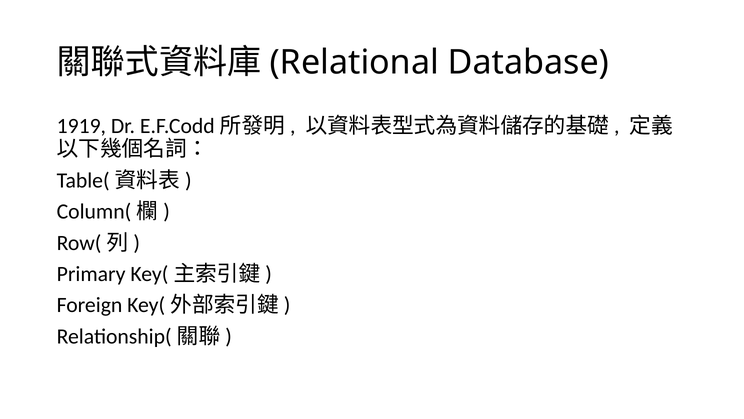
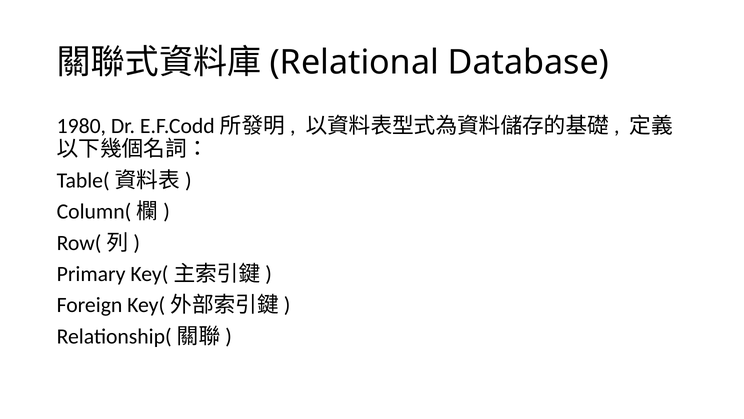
1919: 1919 -> 1980
